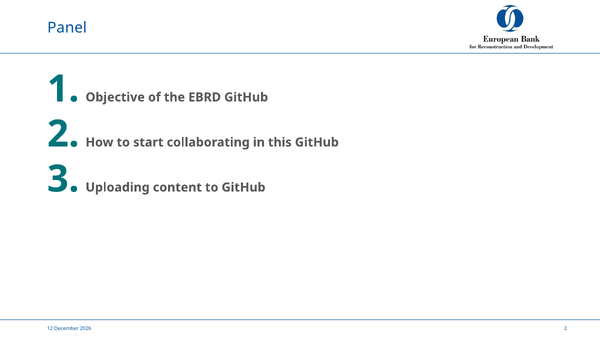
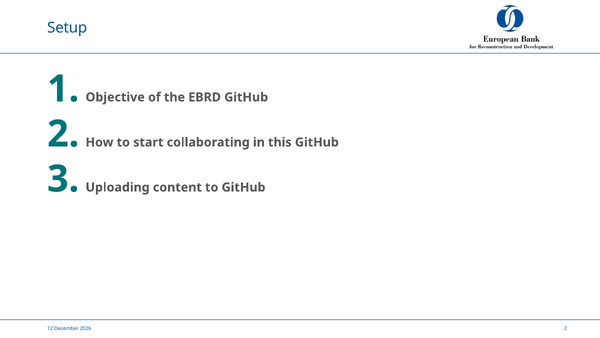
Panel: Panel -> Setup
